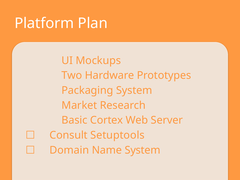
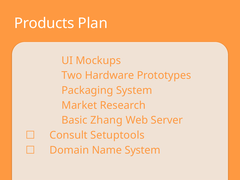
Platform: Platform -> Products
Cortex: Cortex -> Zhang
